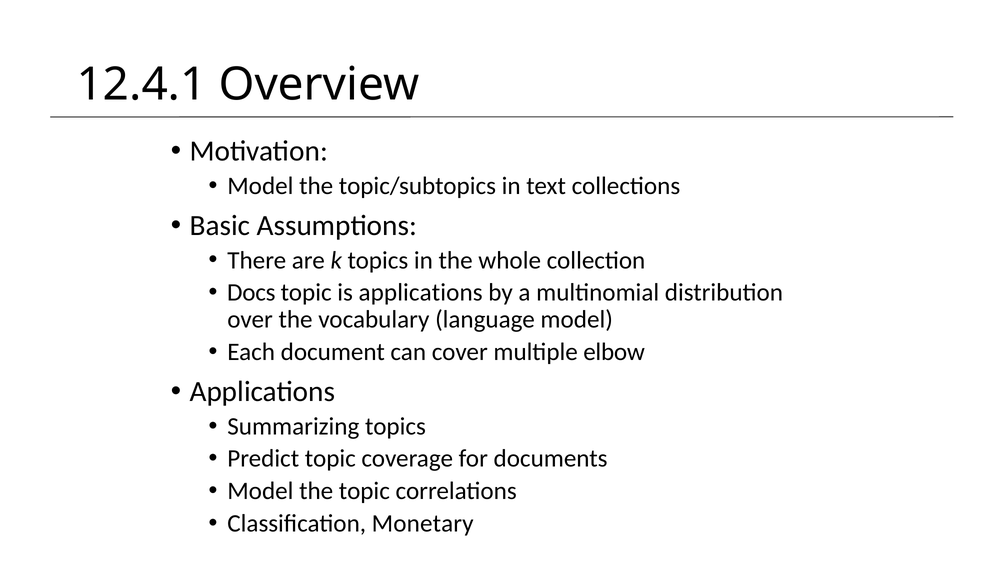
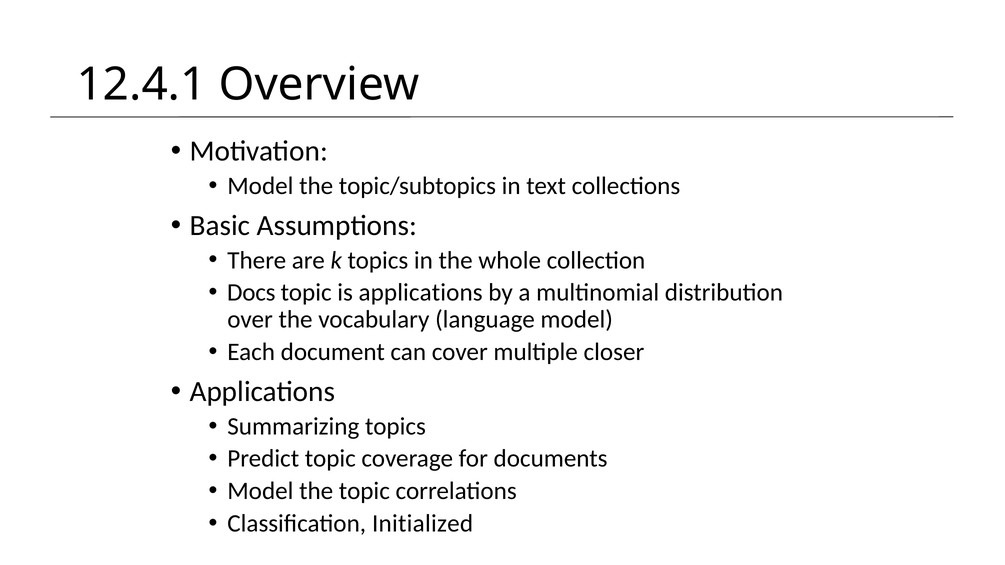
elbow: elbow -> closer
Monetary: Monetary -> Initialized
